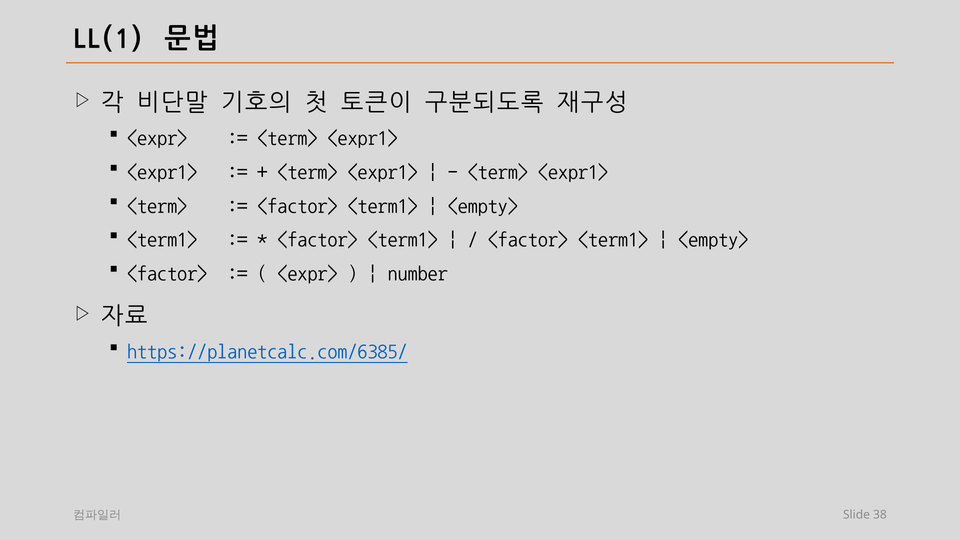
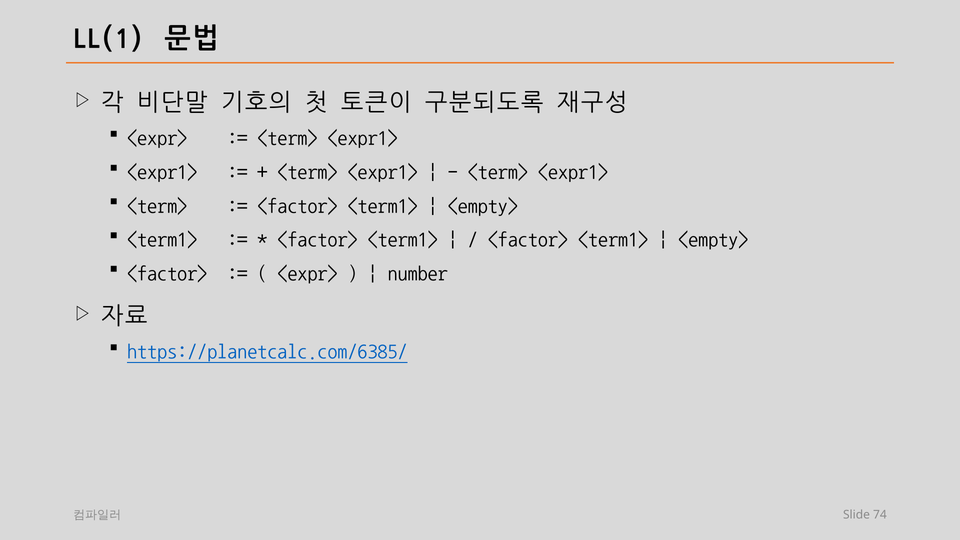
38: 38 -> 74
